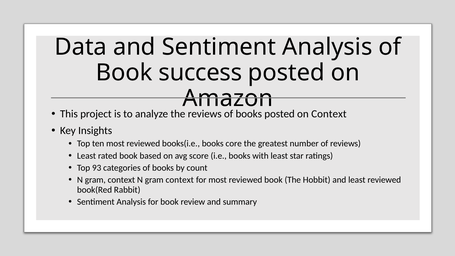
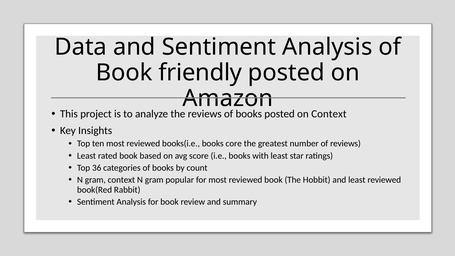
success: success -> friendly
93: 93 -> 36
context N gram context: context -> popular
